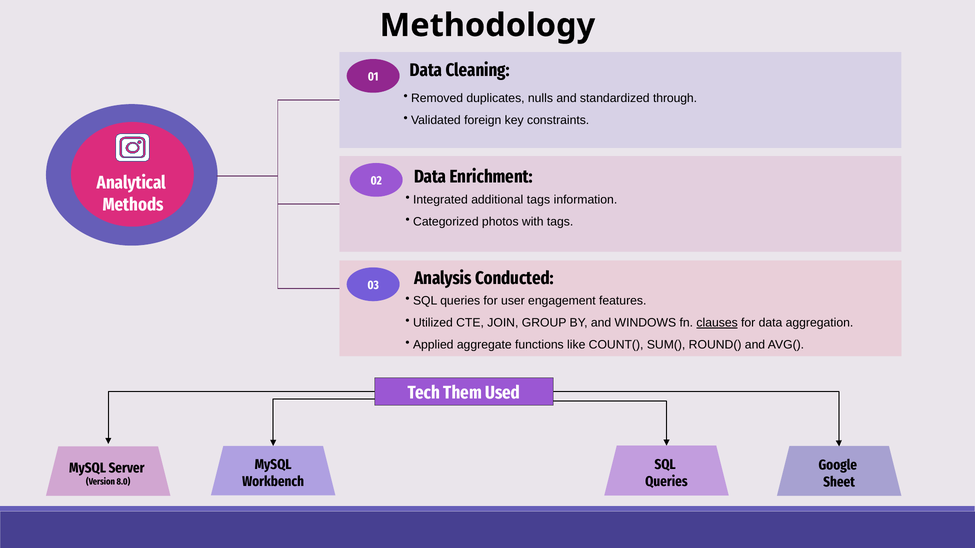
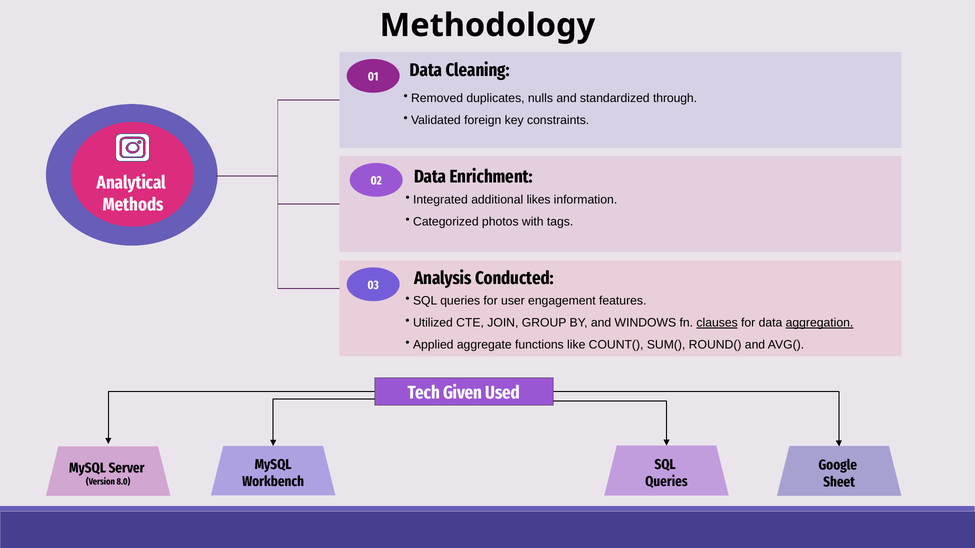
additional tags: tags -> likes
aggregation underline: none -> present
Them: Them -> Given
